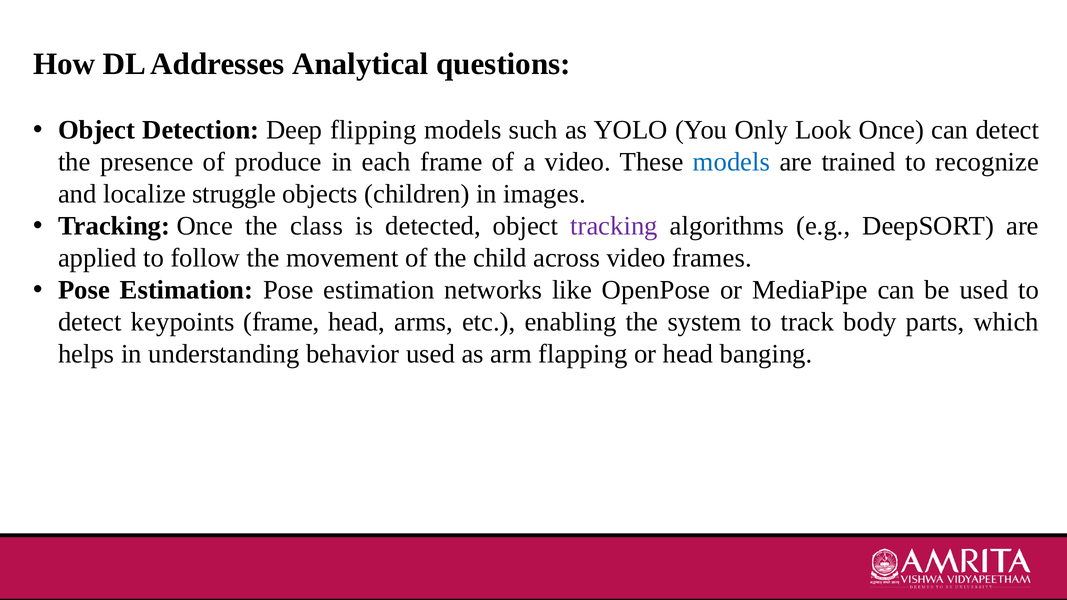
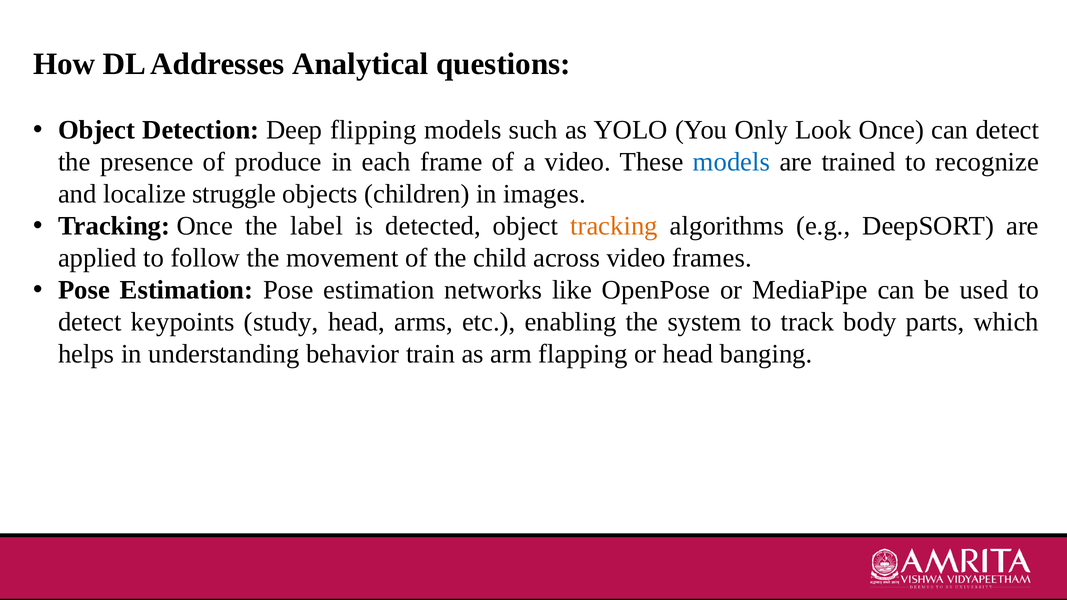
class: class -> label
tracking at (614, 226) colour: purple -> orange
keypoints frame: frame -> study
behavior used: used -> train
